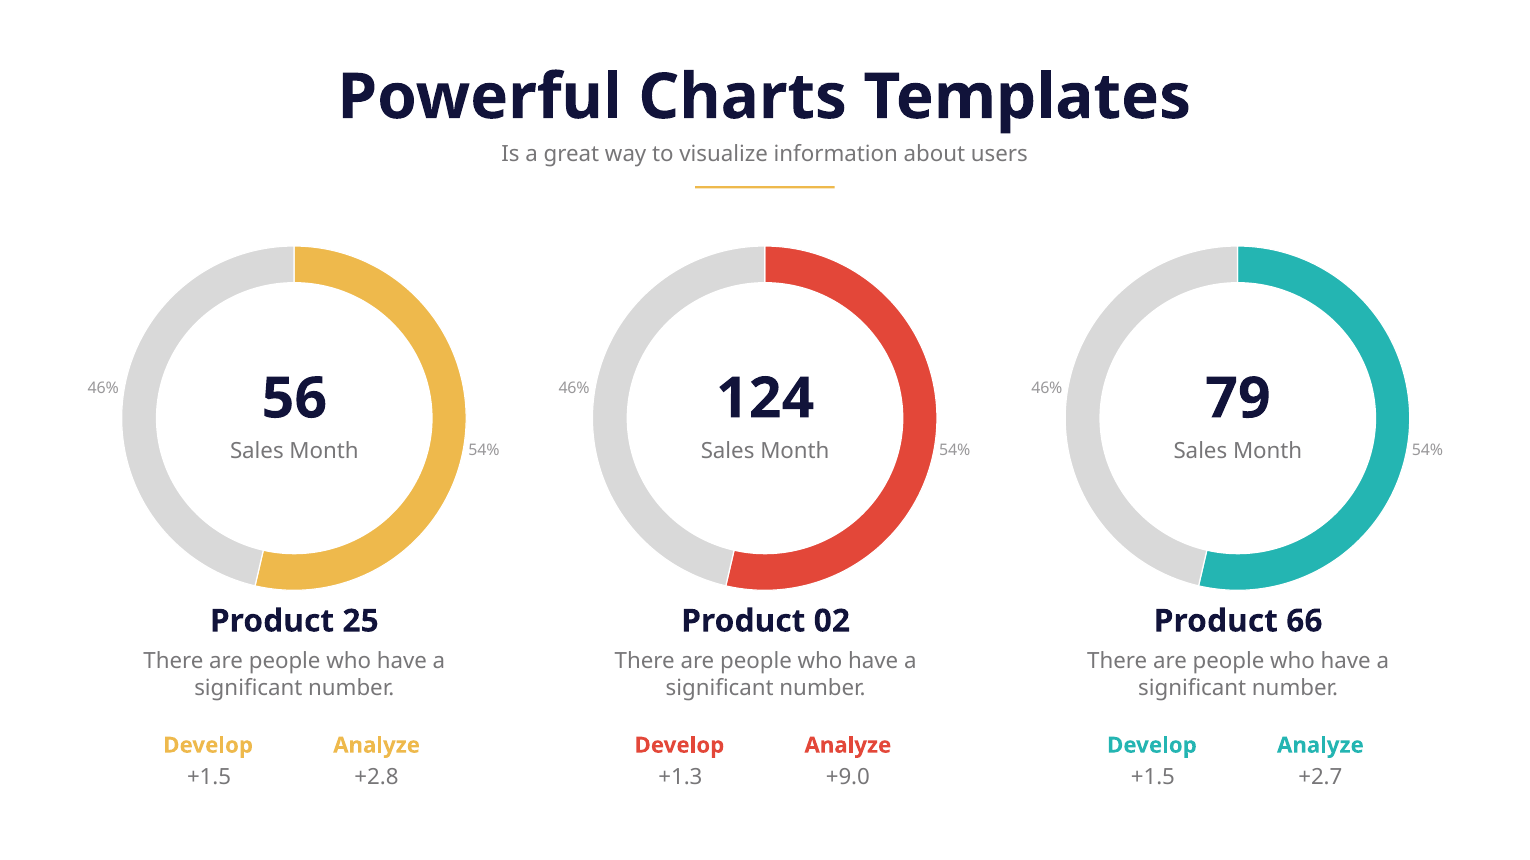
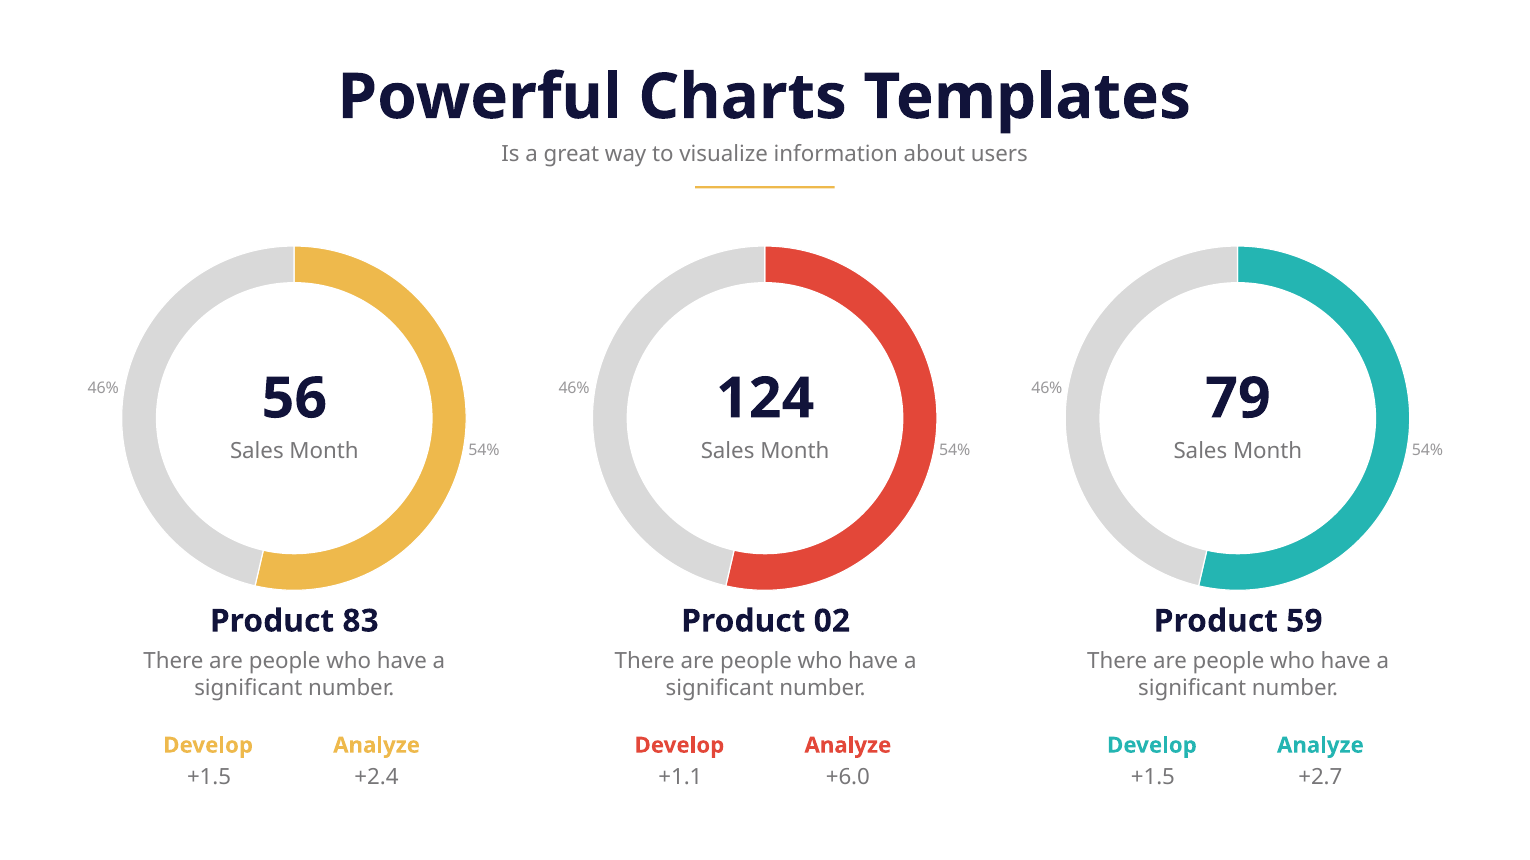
25: 25 -> 83
66: 66 -> 59
+2.8: +2.8 -> +2.4
+1.3: +1.3 -> +1.1
+9.0: +9.0 -> +6.0
